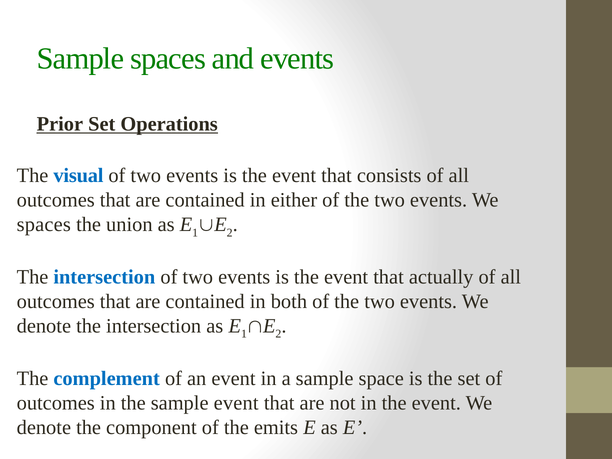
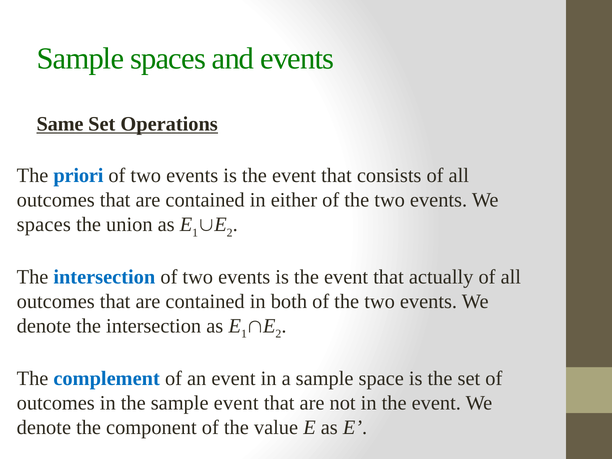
Prior: Prior -> Same
visual: visual -> priori
emits: emits -> value
